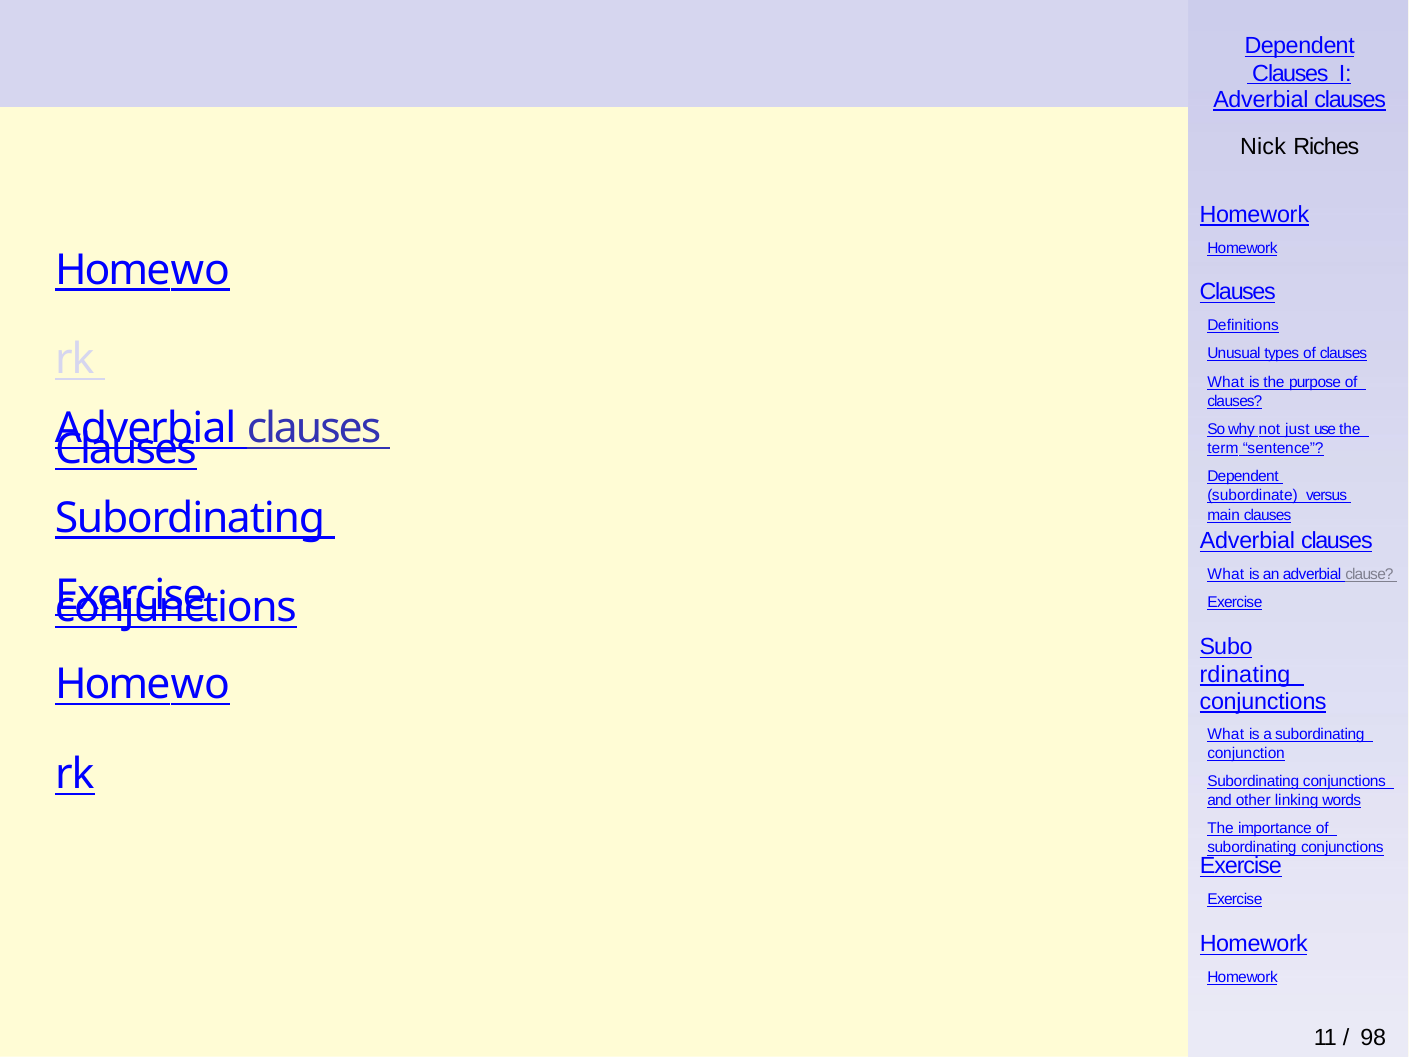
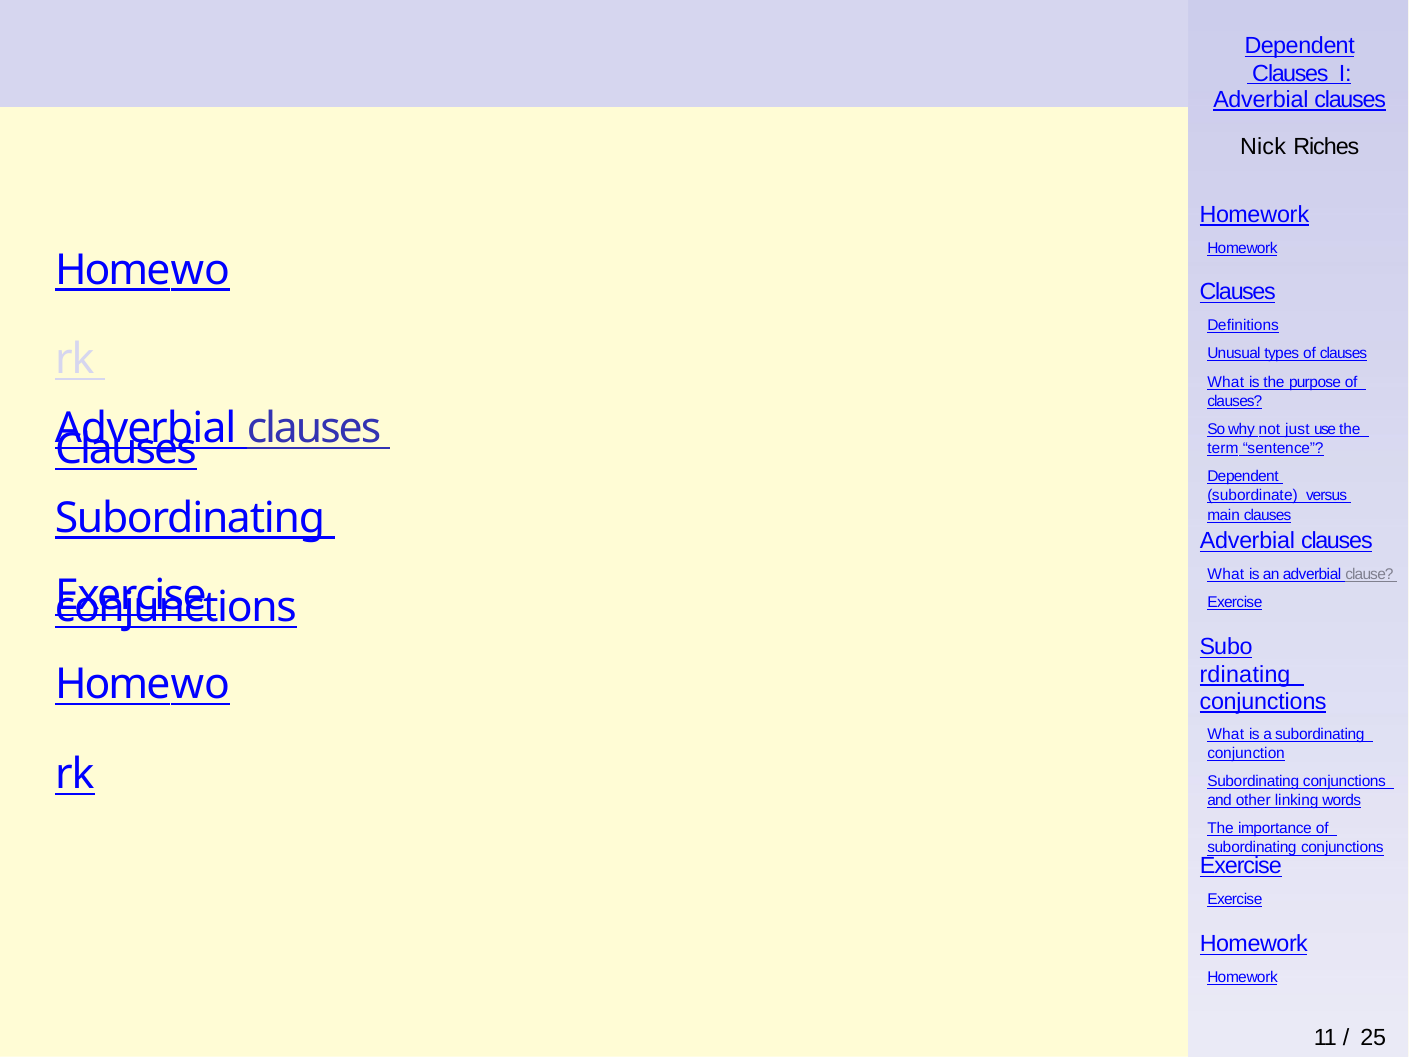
98: 98 -> 25
